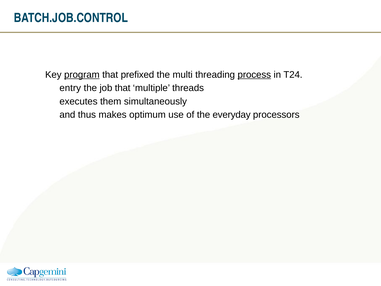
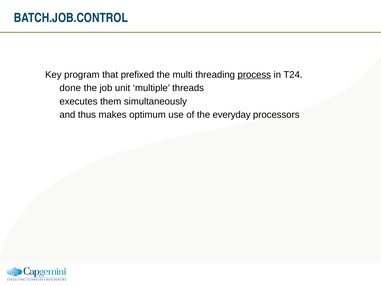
program underline: present -> none
entry: entry -> done
job that: that -> unit
